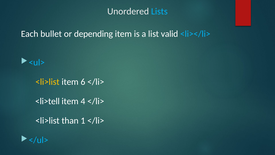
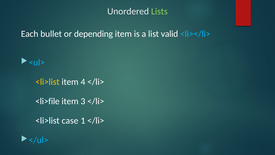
Lists colour: light blue -> light green
6: 6 -> 4
<li>tell: <li>tell -> <li>file
4: 4 -> 3
than: than -> case
